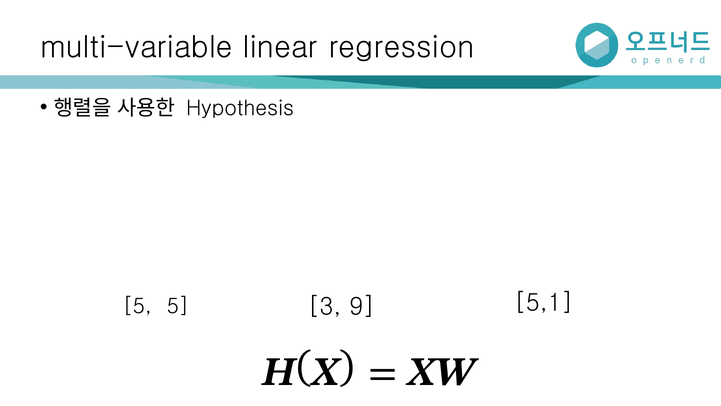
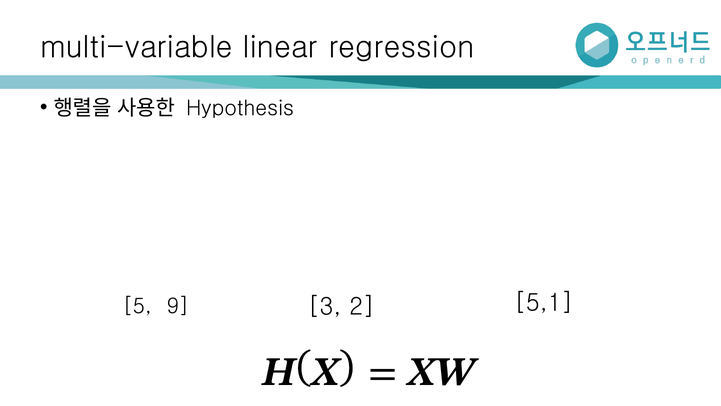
5 5: 5 -> 9
9: 9 -> 2
